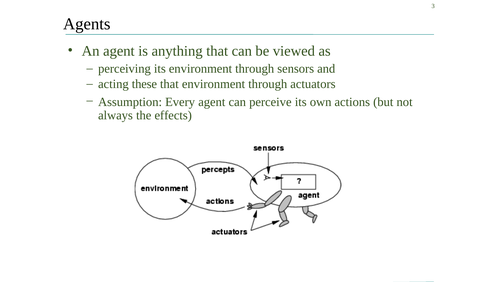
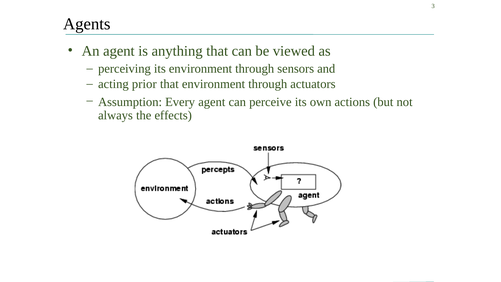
these: these -> prior
